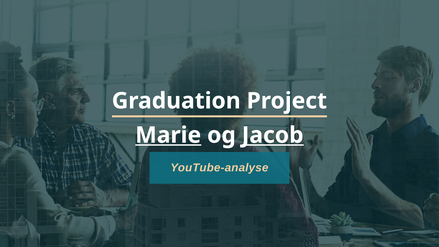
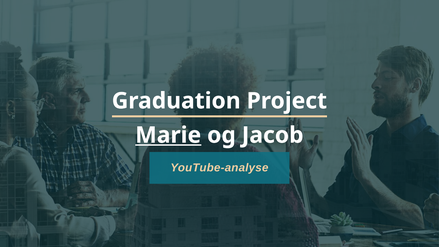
Jacob underline: present -> none
